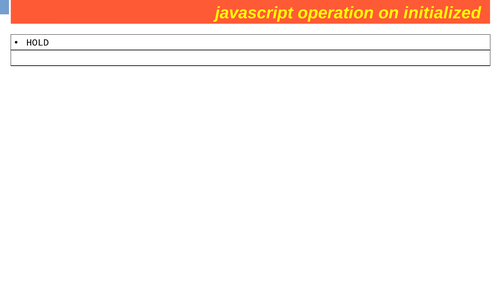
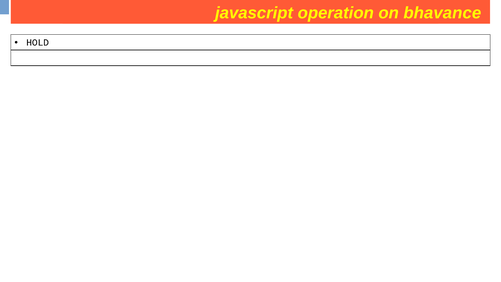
initialized: initialized -> bhavance
